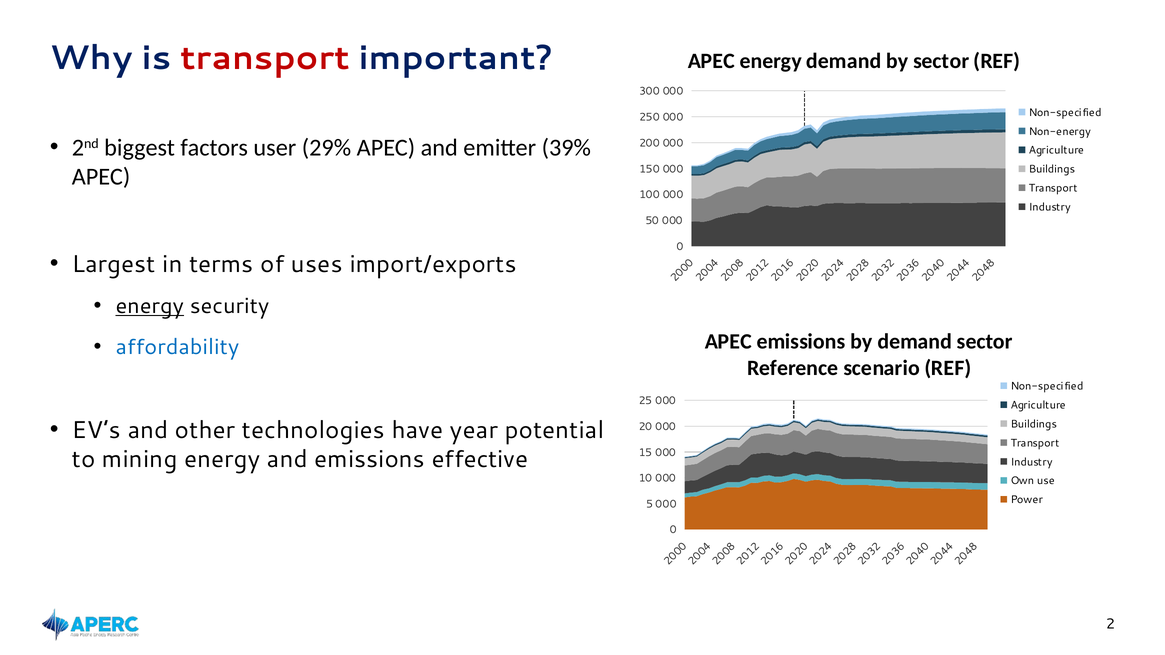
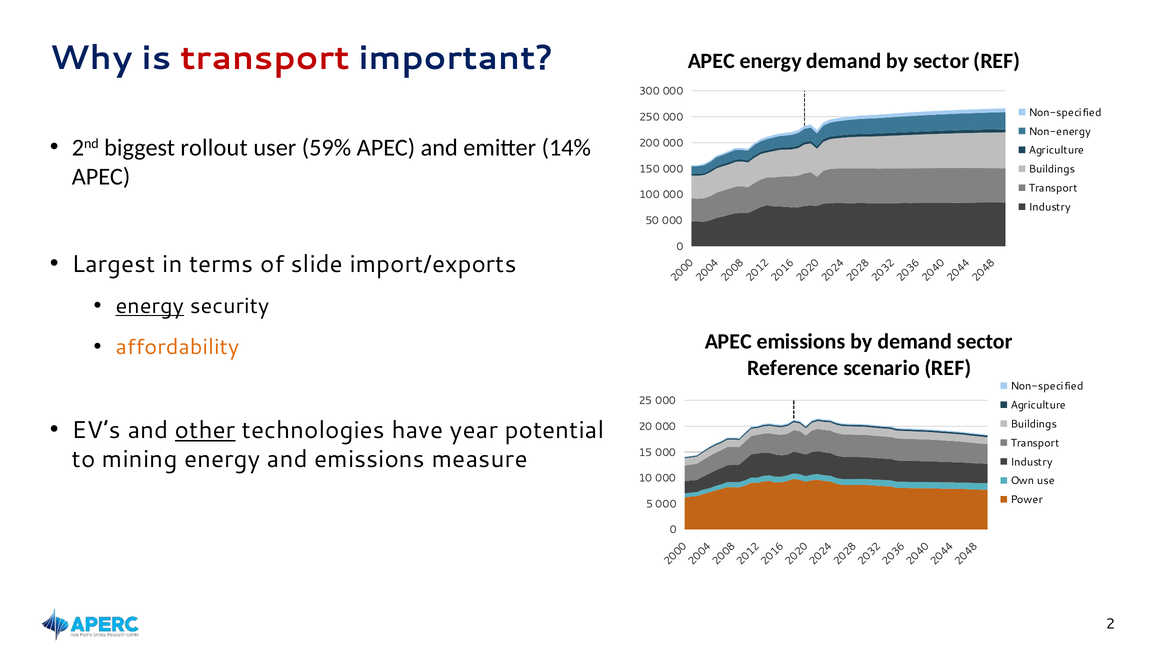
factors: factors -> rollout
29%: 29% -> 59%
39%: 39% -> 14%
uses: uses -> slide
affordability colour: blue -> orange
other underline: none -> present
effective: effective -> measure
